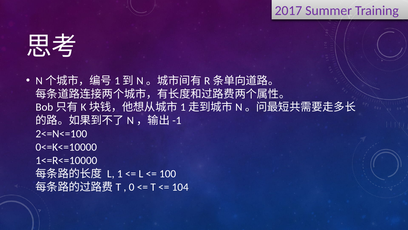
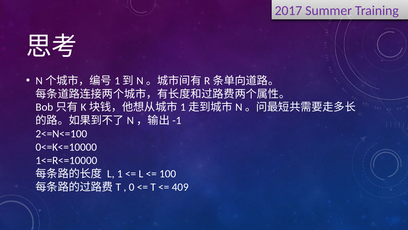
104: 104 -> 409
